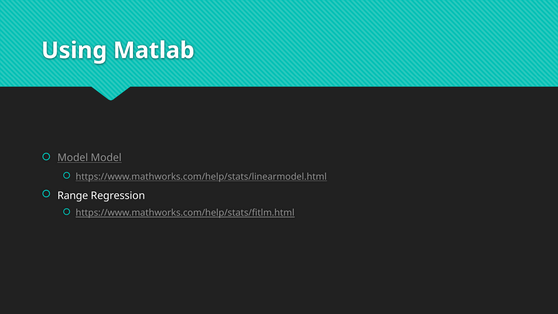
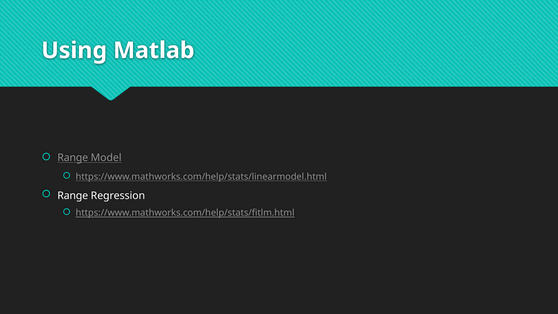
Model at (73, 158): Model -> Range
